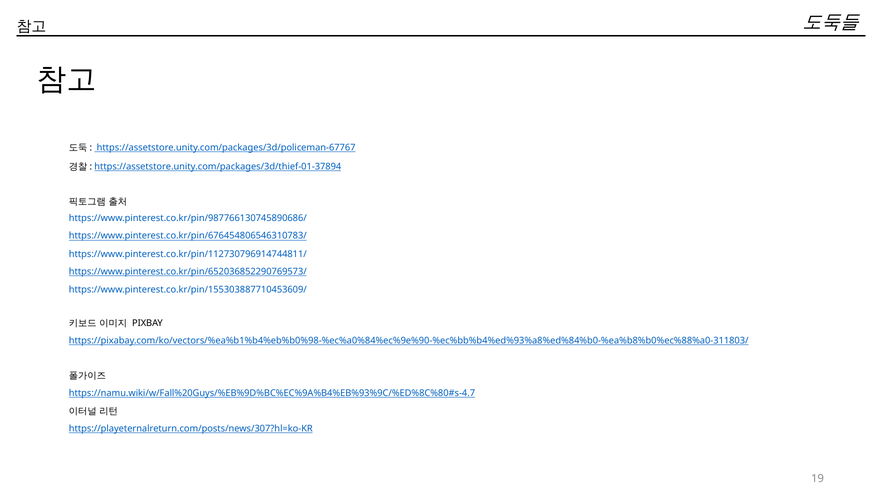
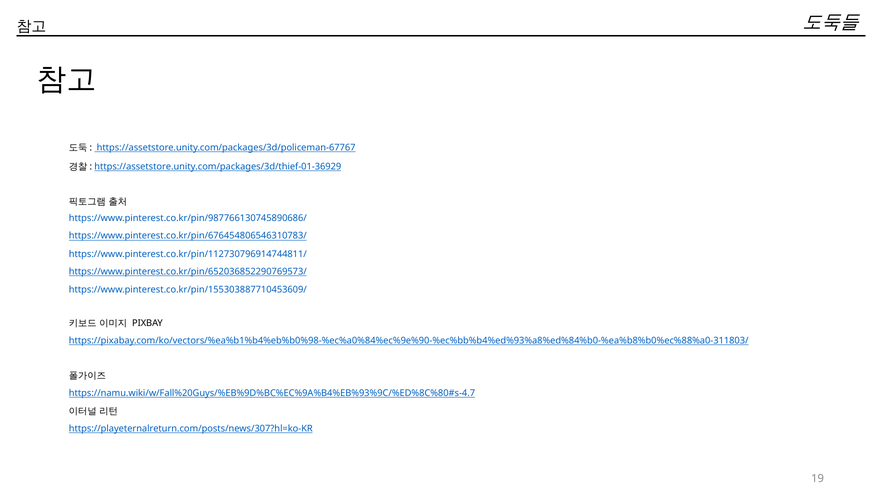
https://assetstore.unity.com/packages/3d/thief-01-37894: https://assetstore.unity.com/packages/3d/thief-01-37894 -> https://assetstore.unity.com/packages/3d/thief-01-36929
